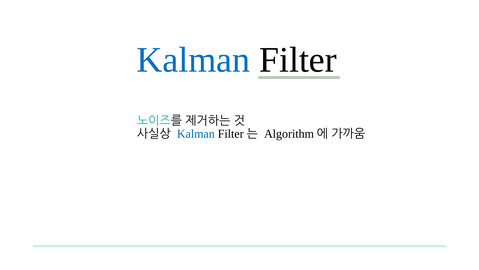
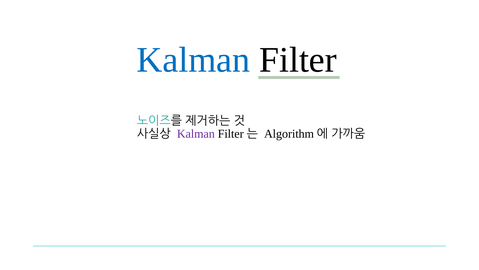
Kalman at (196, 134) colour: blue -> purple
